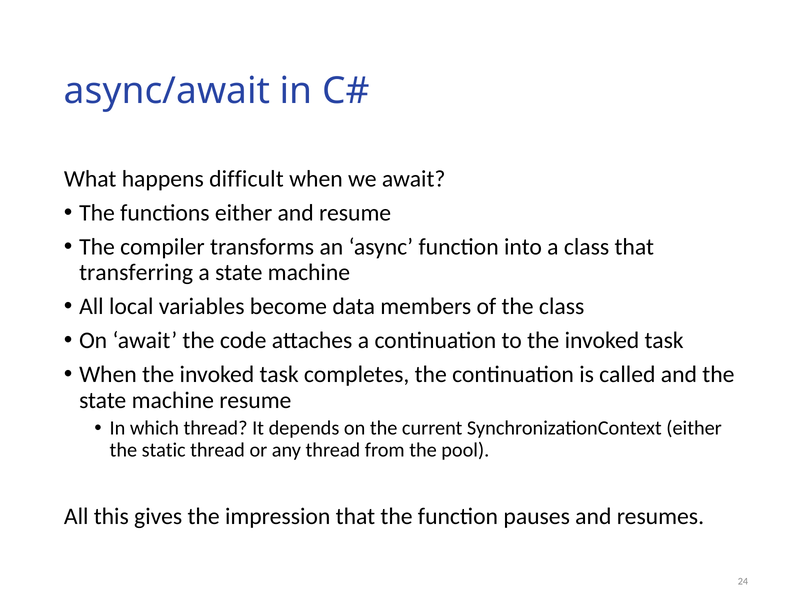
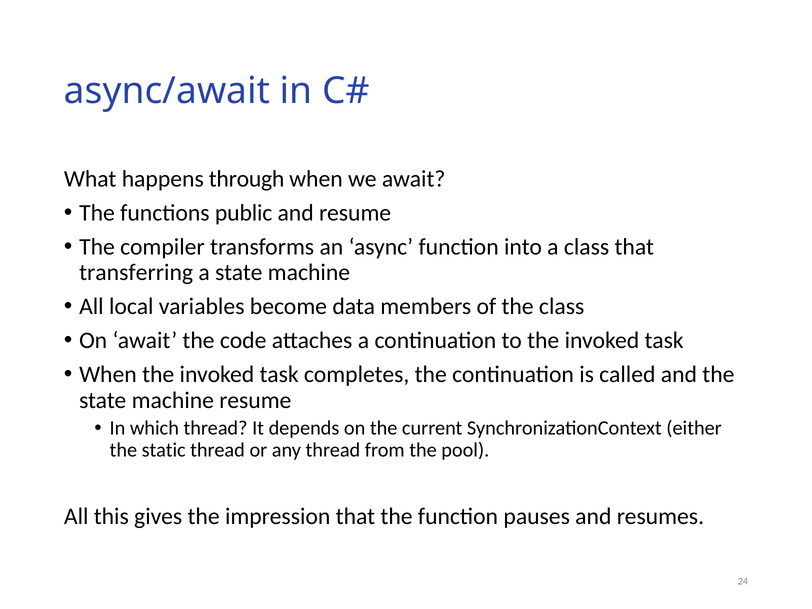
difficult: difficult -> through
functions either: either -> public
